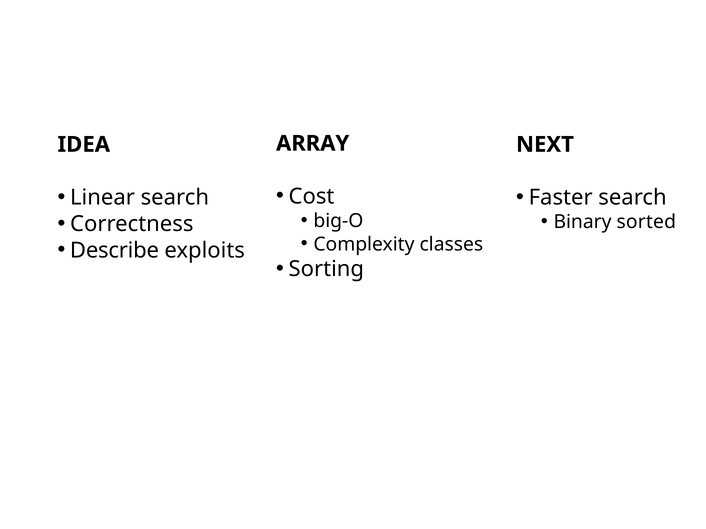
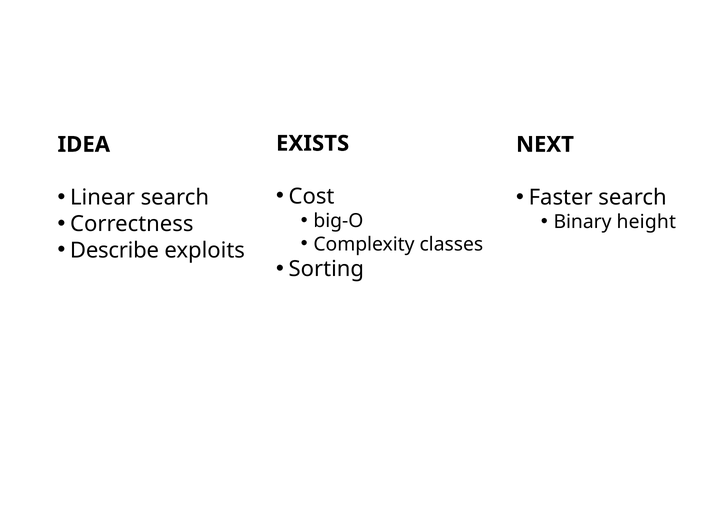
ARRAY: ARRAY -> EXISTS
sorted: sorted -> height
